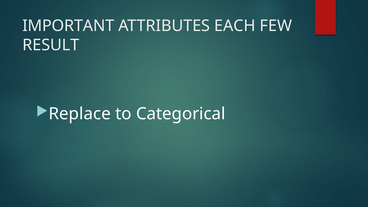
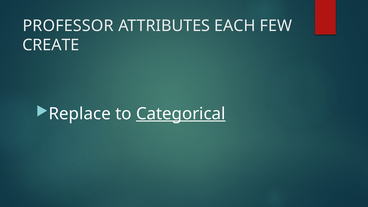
IMPORTANT: IMPORTANT -> PROFESSOR
RESULT: RESULT -> CREATE
Categorical underline: none -> present
